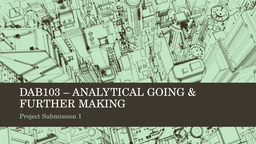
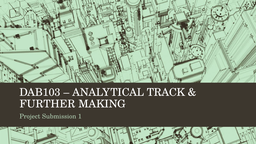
GOING: GOING -> TRACK
